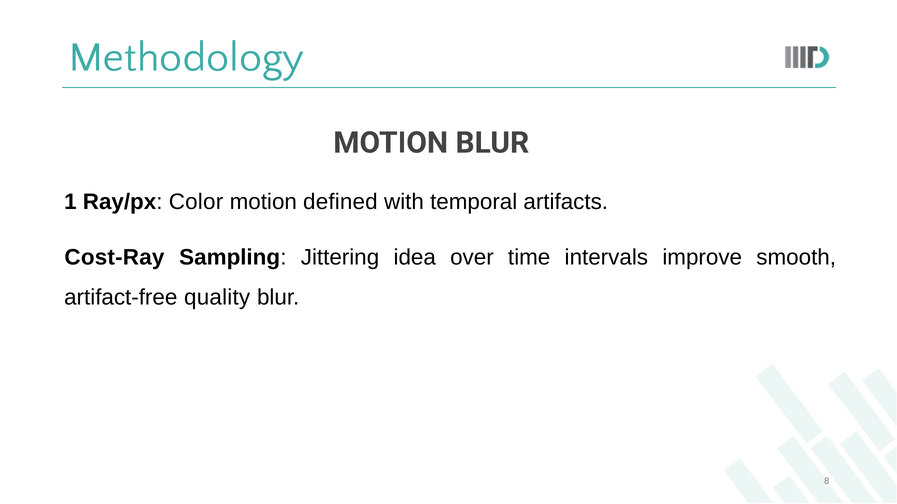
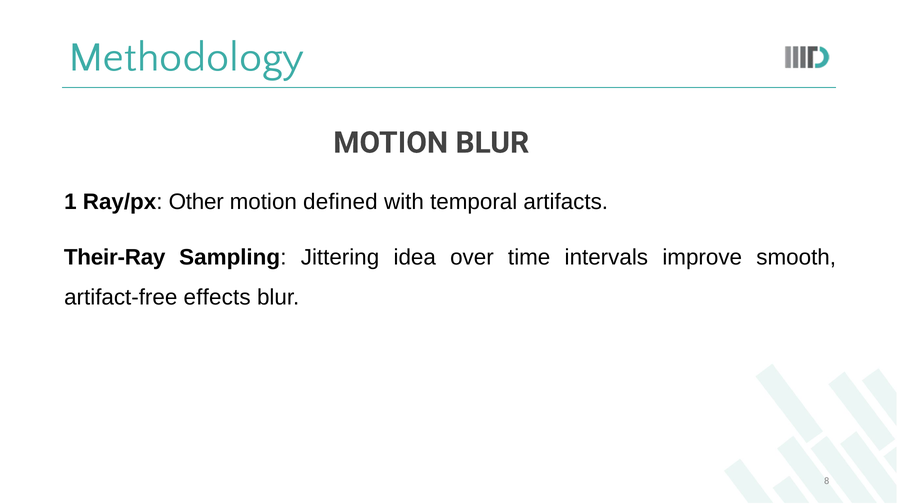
Color: Color -> Other
Cost-Ray: Cost-Ray -> Their-Ray
quality: quality -> effects
